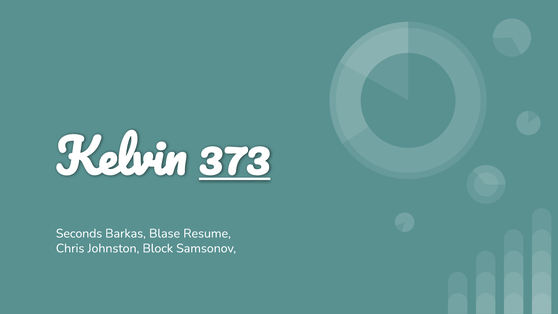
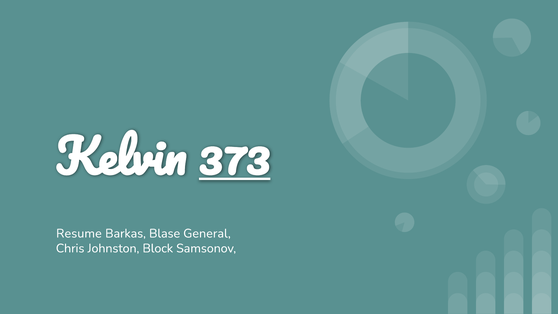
Seconds: Seconds -> Resume
Resume: Resume -> General
